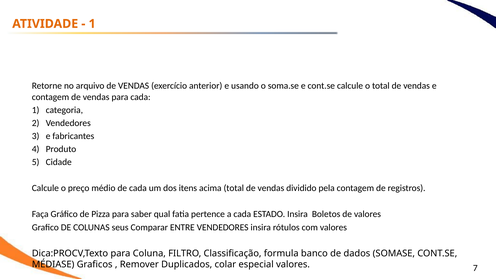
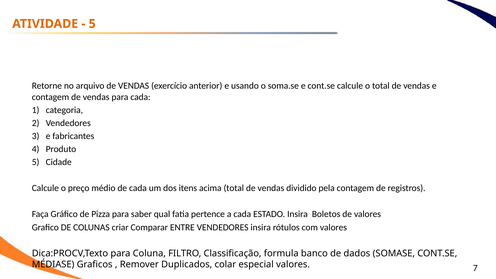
1 at (92, 24): 1 -> 5
seus: seus -> criar
